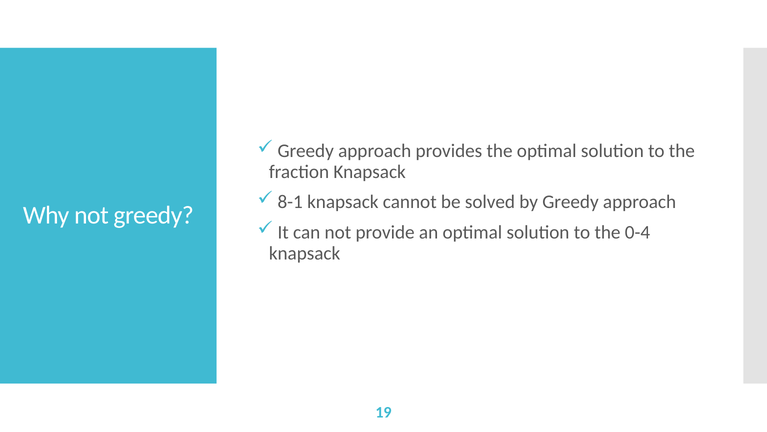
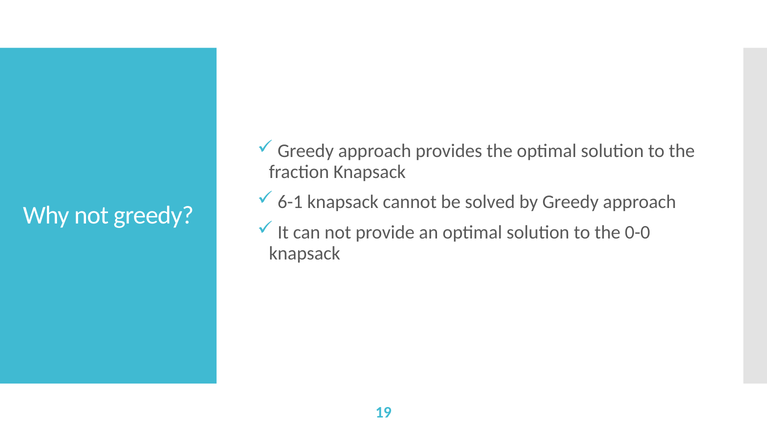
8-1: 8-1 -> 6-1
0-4: 0-4 -> 0-0
